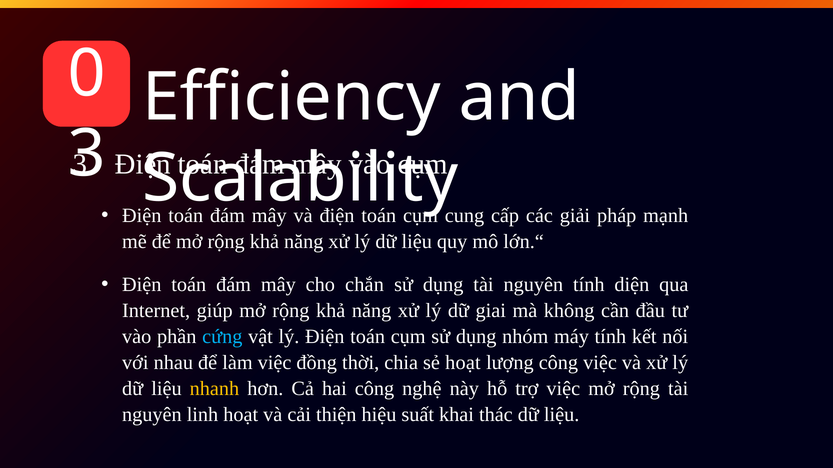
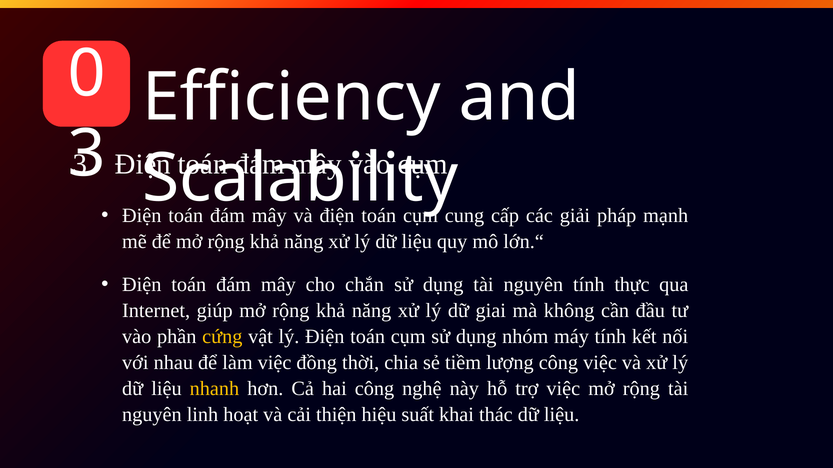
diện: diện -> thực
cứng colour: light blue -> yellow
sẻ hoạt: hoạt -> tiềm
